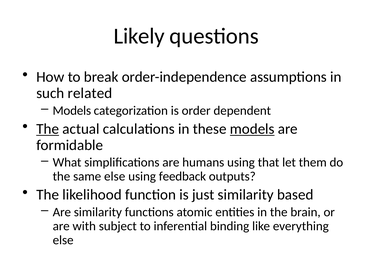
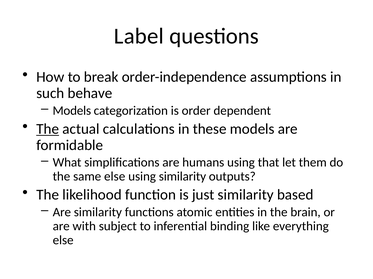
Likely: Likely -> Label
related: related -> behave
models at (252, 129) underline: present -> none
using feedback: feedback -> similarity
